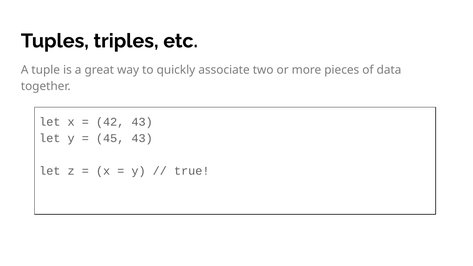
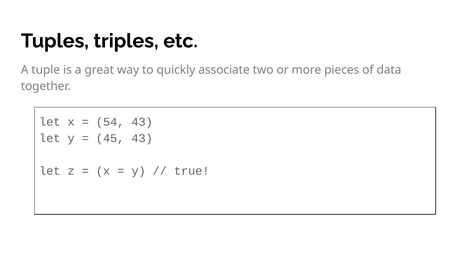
42: 42 -> 54
